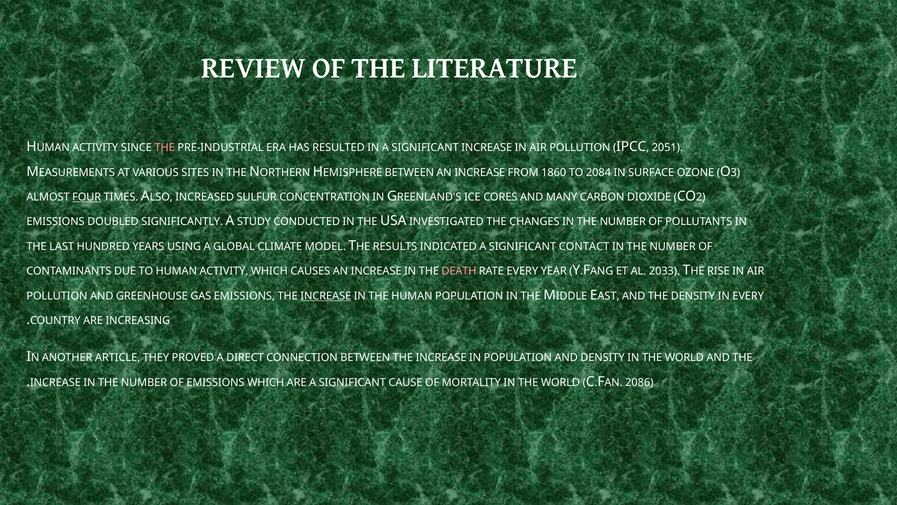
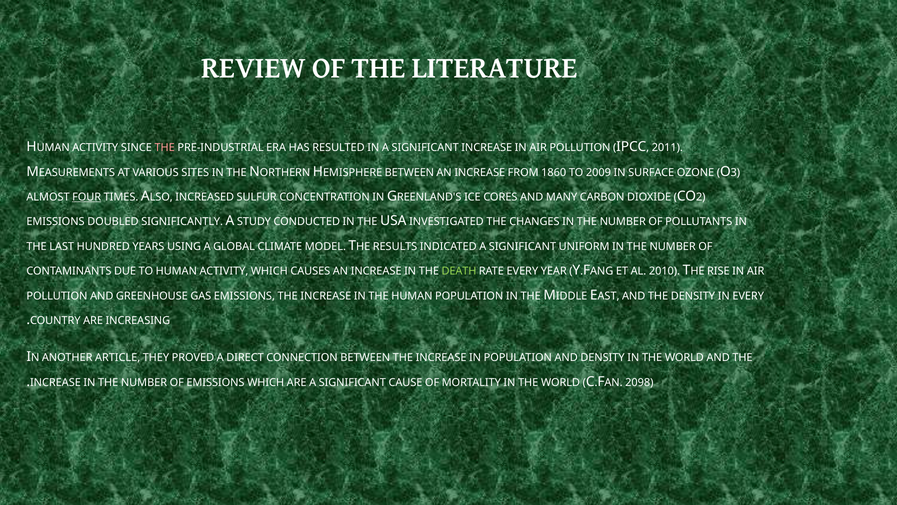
2051: 2051 -> 2011
2084: 2084 -> 2009
CONTACT: CONTACT -> UNIFORM
DEATH colour: pink -> light green
2033: 2033 -> 2010
INCREASE at (326, 296) underline: present -> none
2086: 2086 -> 2098
